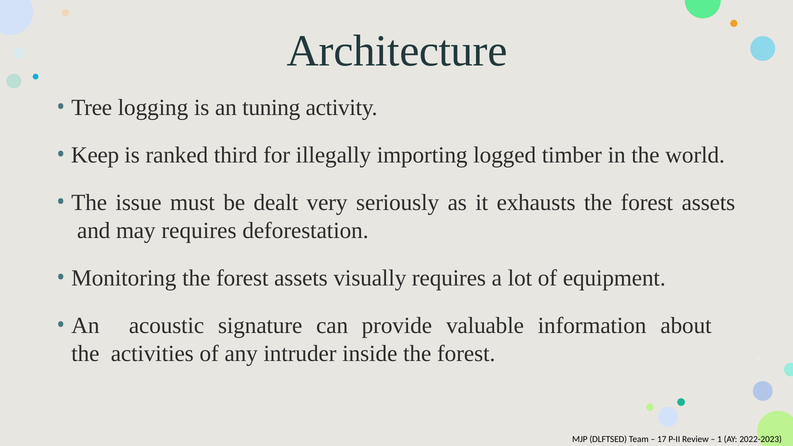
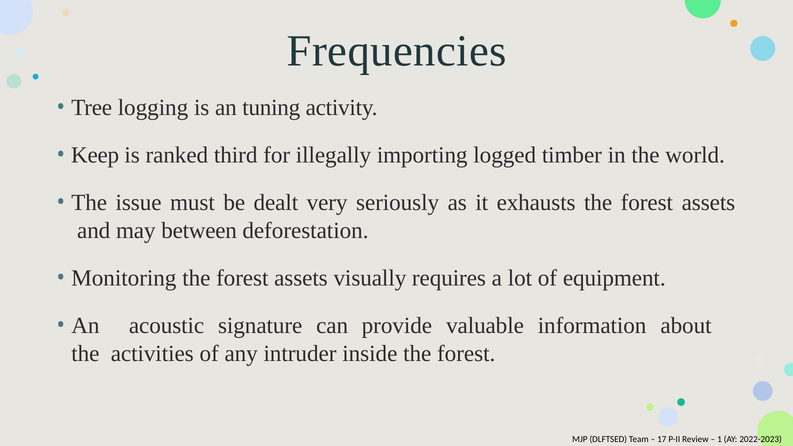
Architecture: Architecture -> Frequencies
may requires: requires -> between
